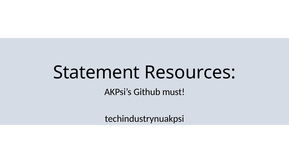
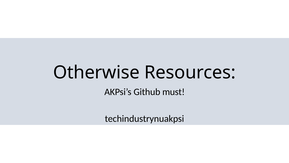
Statement: Statement -> Otherwise
